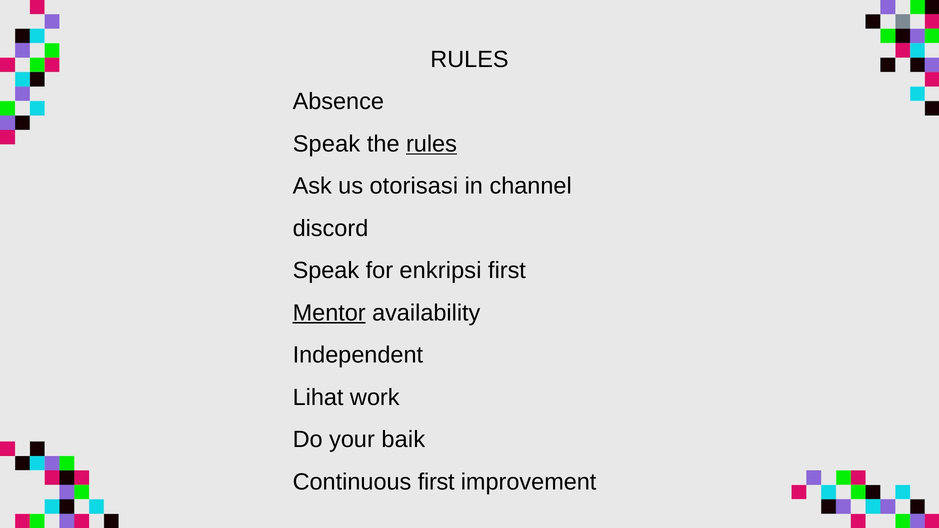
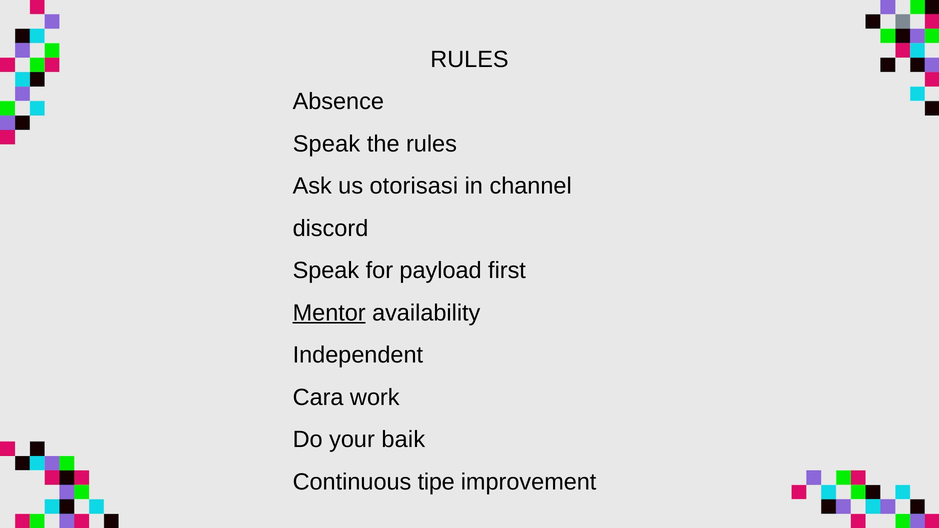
rules at (431, 144) underline: present -> none
enkripsi: enkripsi -> payload
Lihat: Lihat -> Cara
Continuous first: first -> tipe
